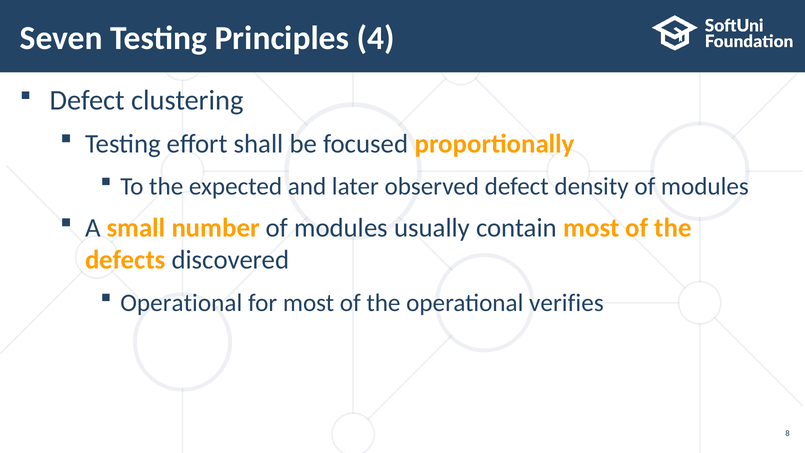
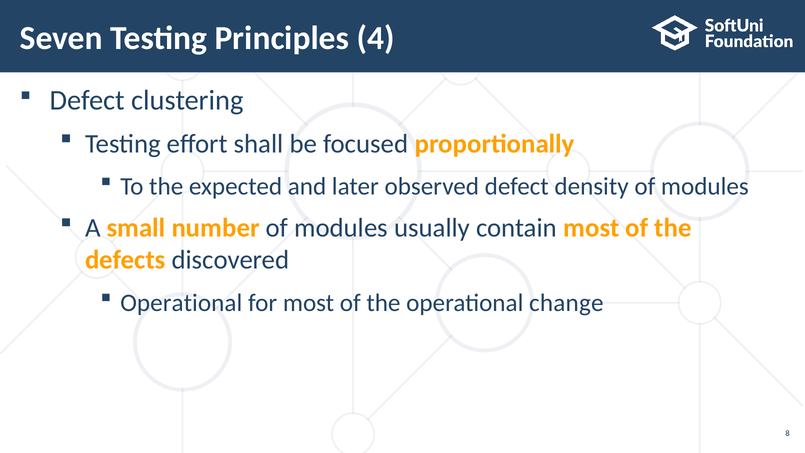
verifies: verifies -> change
